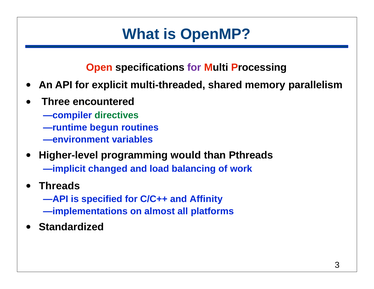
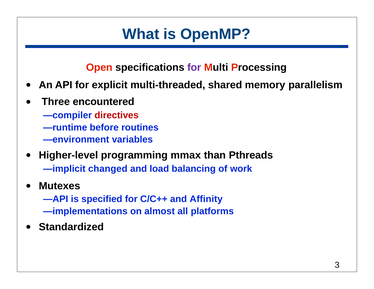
directives colour: green -> red
begun: begun -> before
would: would -> mmax
Threads: Threads -> Mutexes
